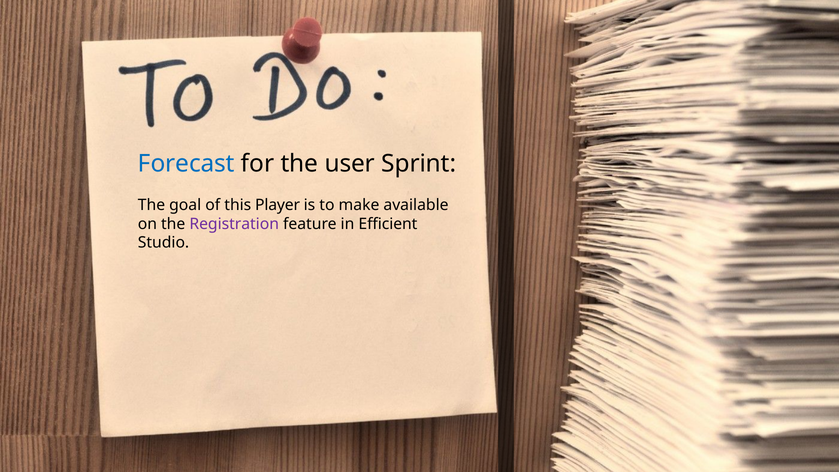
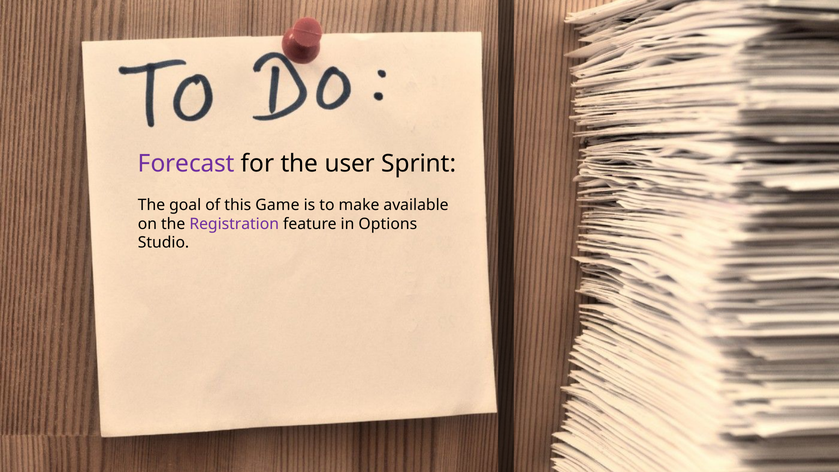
Forecast colour: blue -> purple
Player: Player -> Game
Efficient: Efficient -> Options
